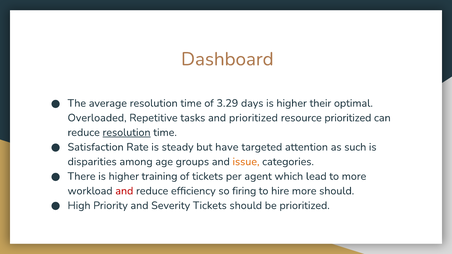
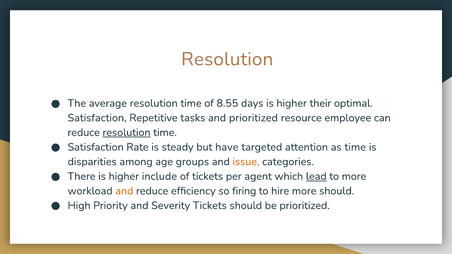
Dashboard at (227, 59): Dashboard -> Resolution
3.29: 3.29 -> 8.55
Overloaded at (97, 118): Overloaded -> Satisfaction
resource prioritized: prioritized -> employee
as such: such -> time
training: training -> include
lead underline: none -> present
and at (124, 191) colour: red -> orange
